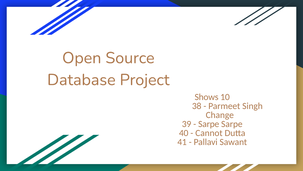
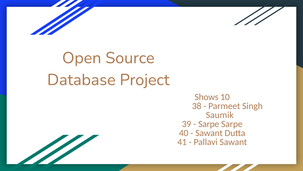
Change: Change -> Saumik
Cannot at (209, 133): Cannot -> Sawant
